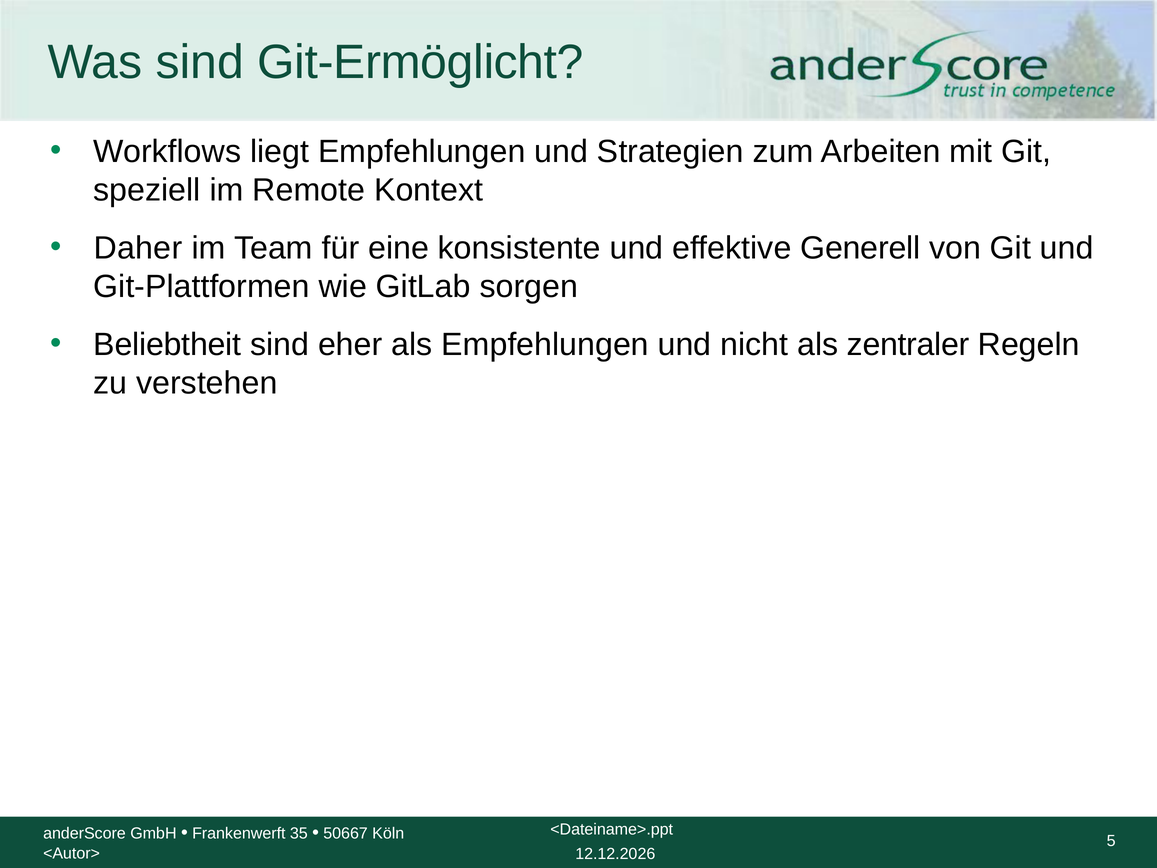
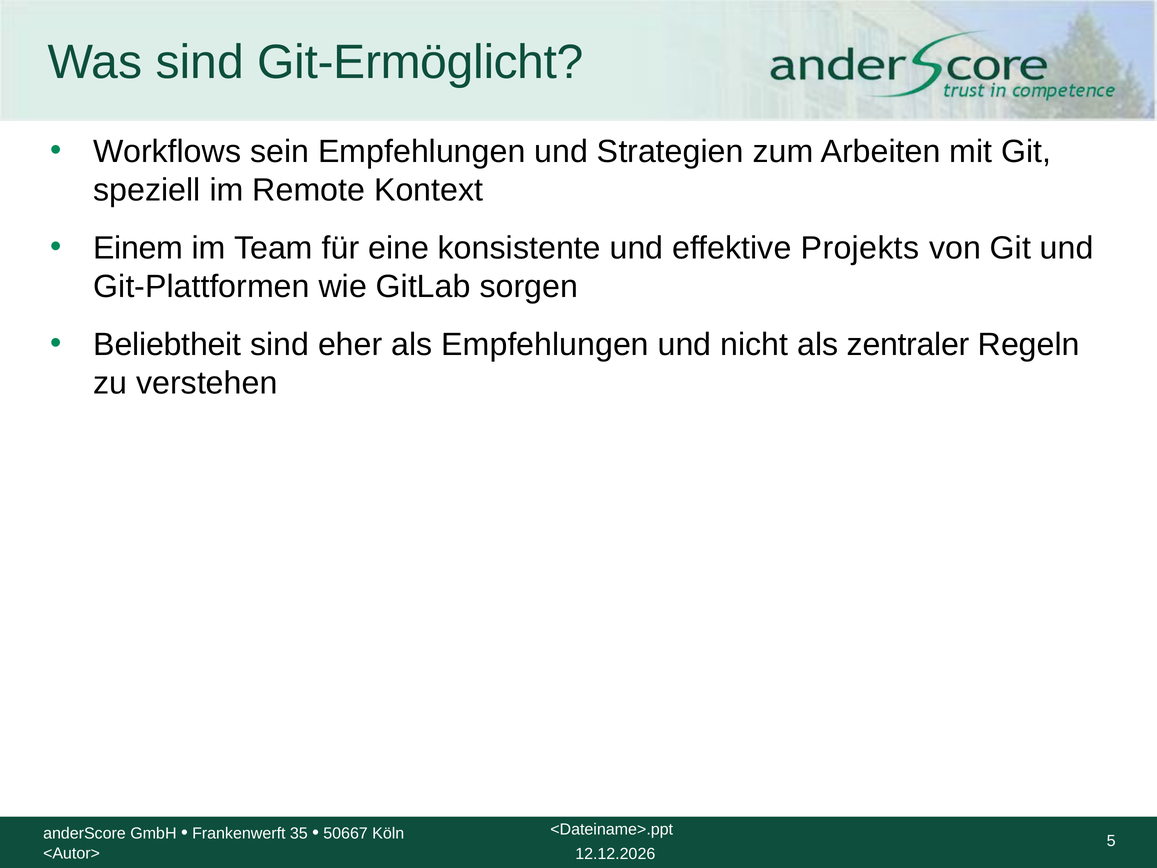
liegt: liegt -> sein
Daher: Daher -> Einem
Generell: Generell -> Projekts
